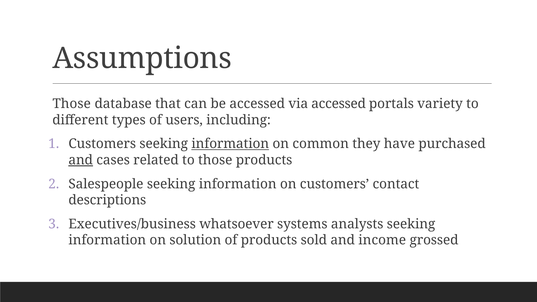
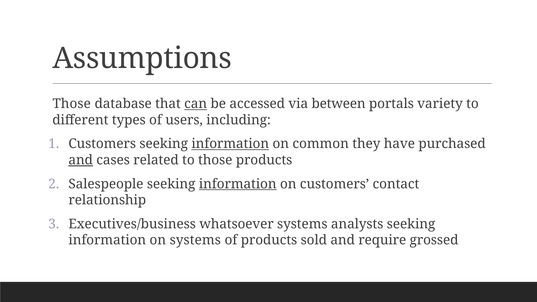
can underline: none -> present
via accessed: accessed -> between
information at (238, 184) underline: none -> present
descriptions: descriptions -> relationship
on solution: solution -> systems
income: income -> require
